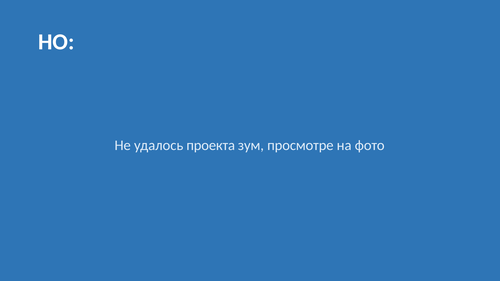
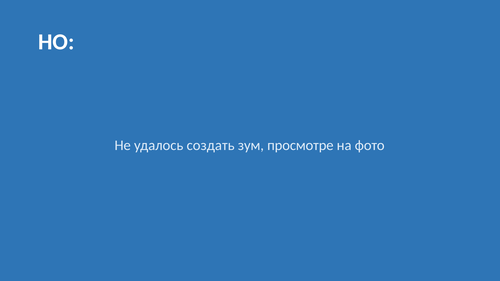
проекта: проекта -> создать
